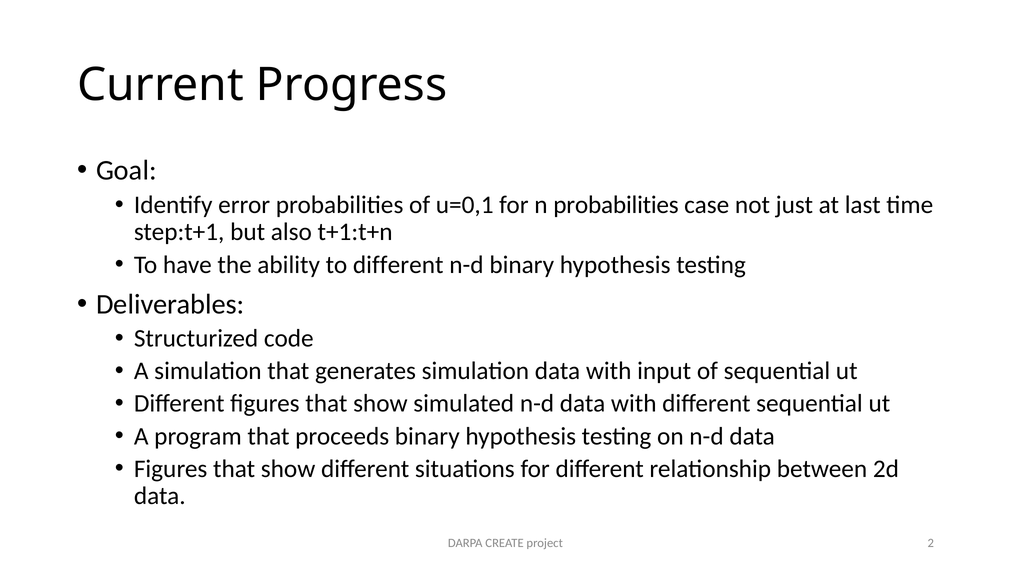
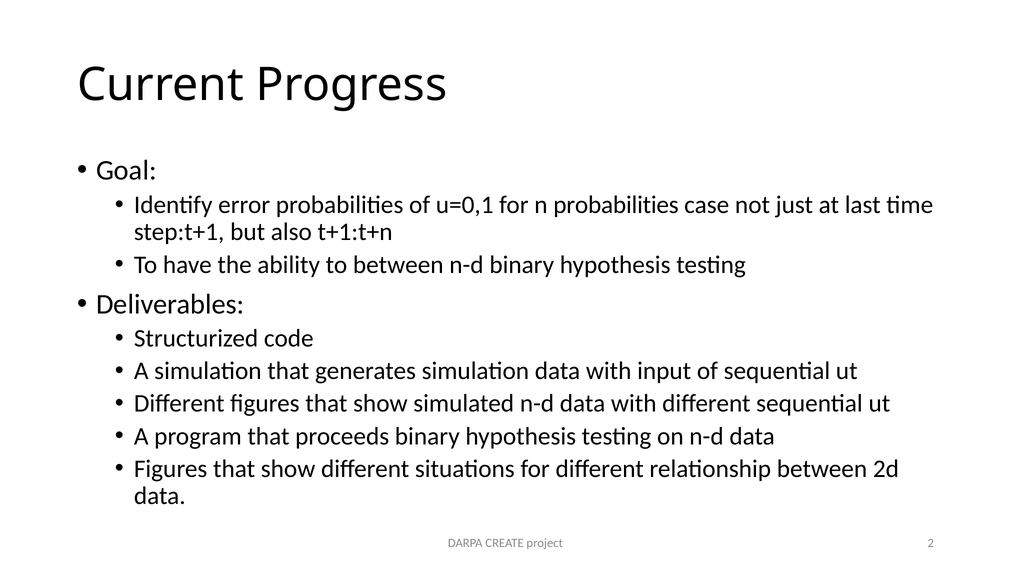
to different: different -> between
